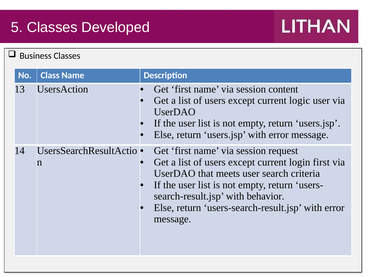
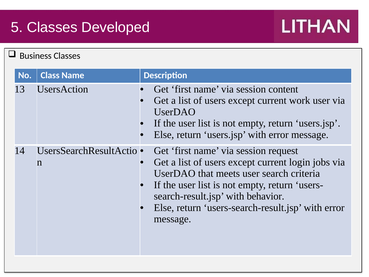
logic: logic -> work
login first: first -> jobs
